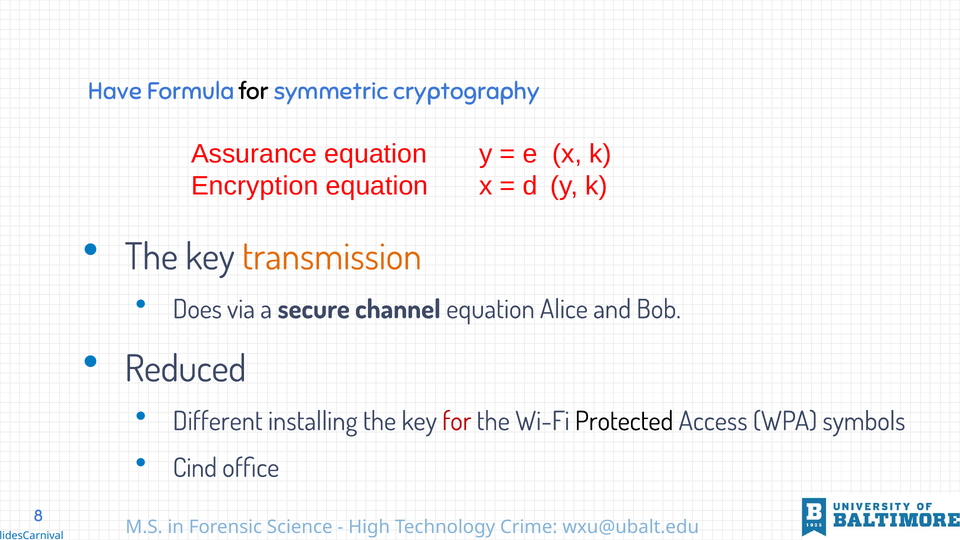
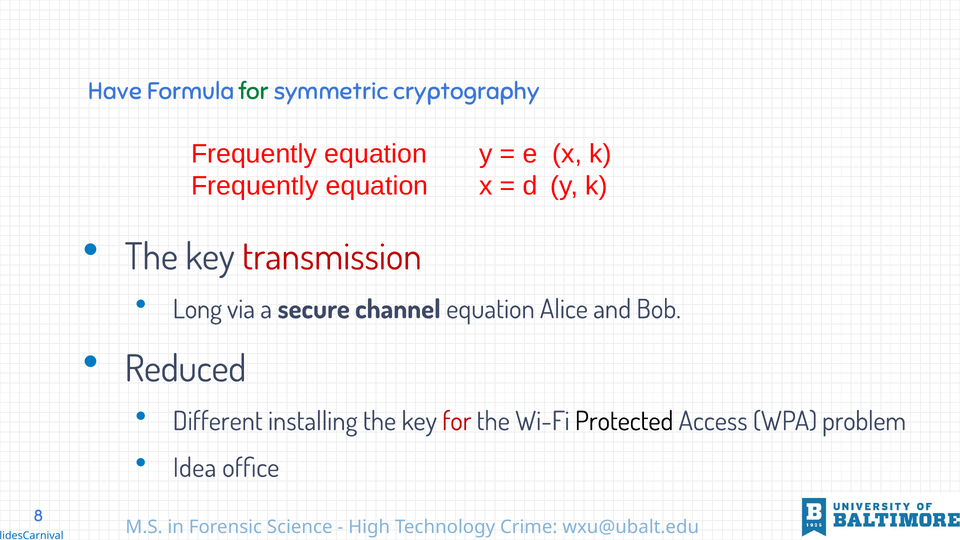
for at (254, 91) colour: black -> green
Assurance at (254, 154): Assurance -> Frequently
Encryption at (255, 186): Encryption -> Frequently
transmission colour: orange -> red
Does: Does -> Long
symbols: symbols -> problem
Cind: Cind -> Idea
